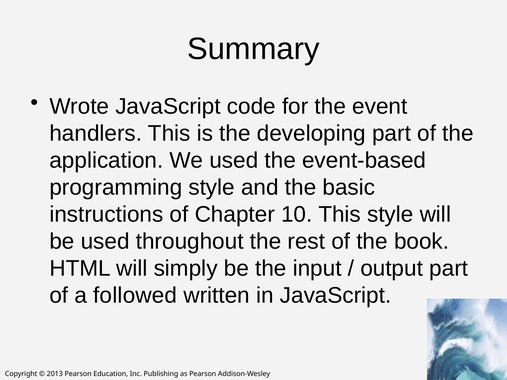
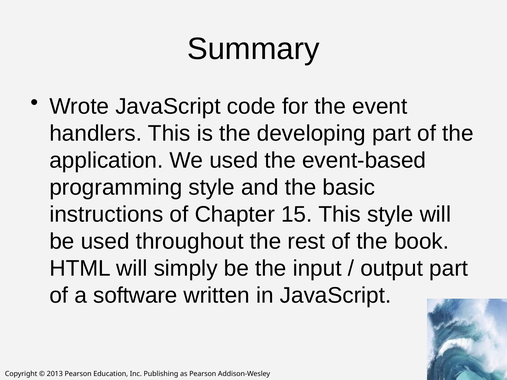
10: 10 -> 15
followed: followed -> software
